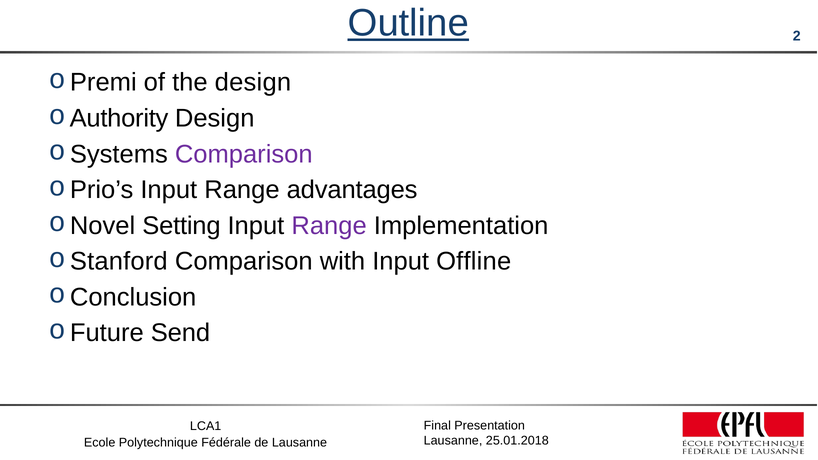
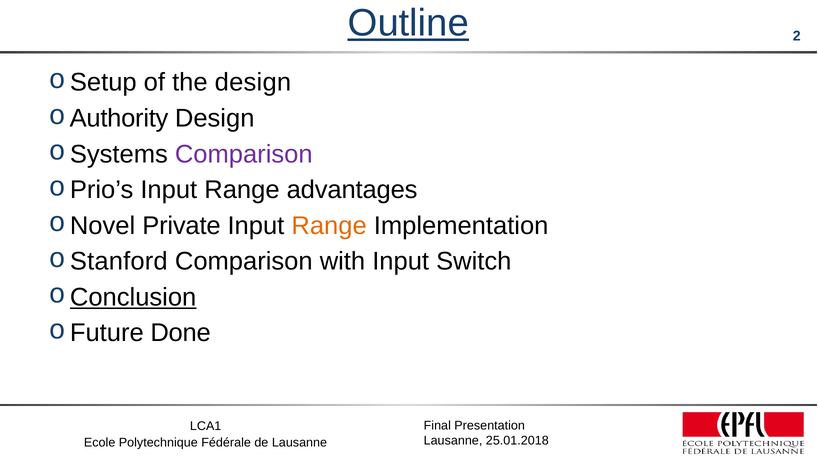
Premi: Premi -> Setup
Setting: Setting -> Private
Range at (329, 226) colour: purple -> orange
Offline: Offline -> Switch
Conclusion underline: none -> present
Send: Send -> Done
